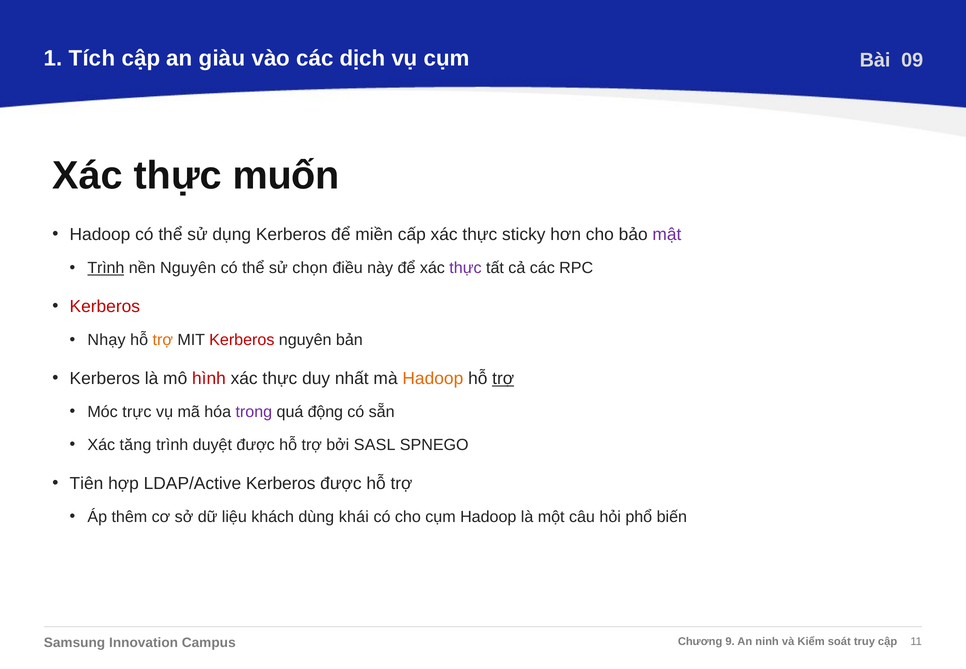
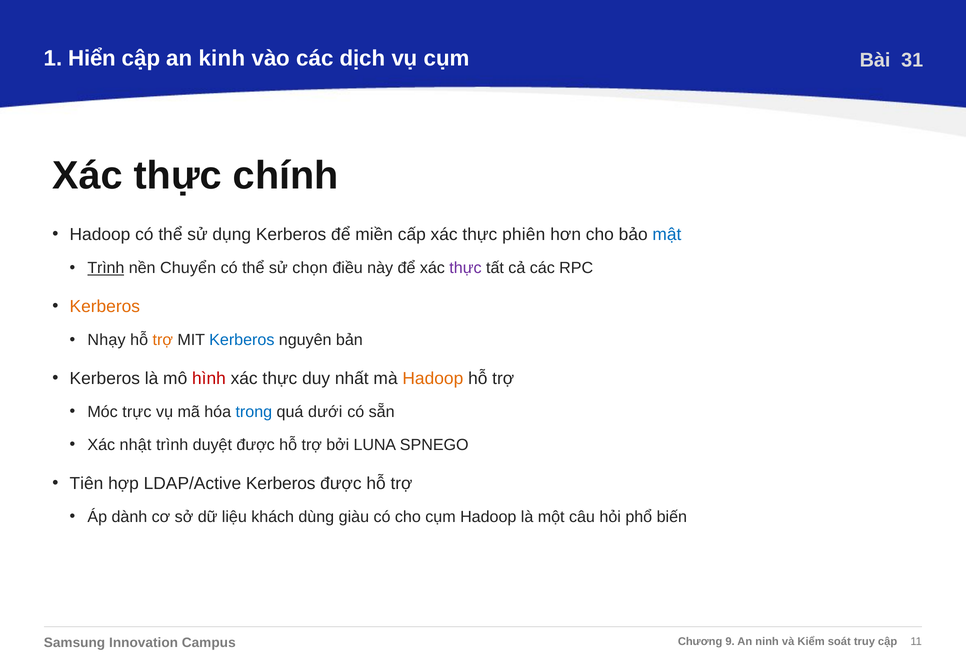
Tích: Tích -> Hiển
giàu: giàu -> kinh
09: 09 -> 31
muốn: muốn -> chính
sticky: sticky -> phiên
mật colour: purple -> blue
nền Nguyên: Nguyên -> Chuyển
Kerberos at (105, 306) colour: red -> orange
Kerberos at (242, 340) colour: red -> blue
trợ at (503, 378) underline: present -> none
trong colour: purple -> blue
động: động -> dưới
tăng: tăng -> nhật
SASL: SASL -> LUNA
thêm: thêm -> dành
khái: khái -> giàu
